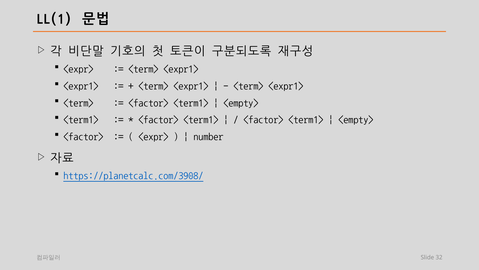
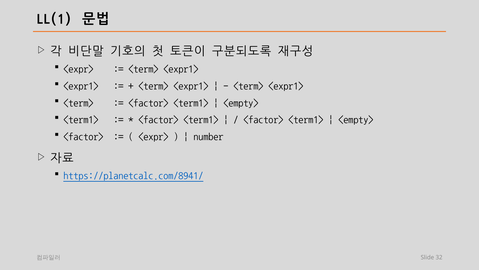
https://planetcalc.com/3908/: https://planetcalc.com/3908/ -> https://planetcalc.com/8941/
